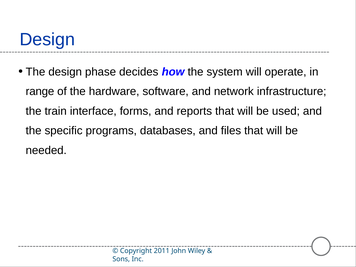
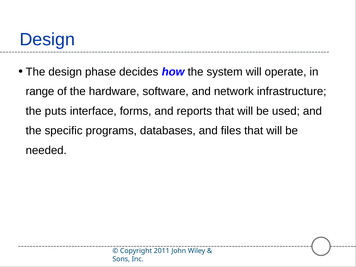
train: train -> puts
